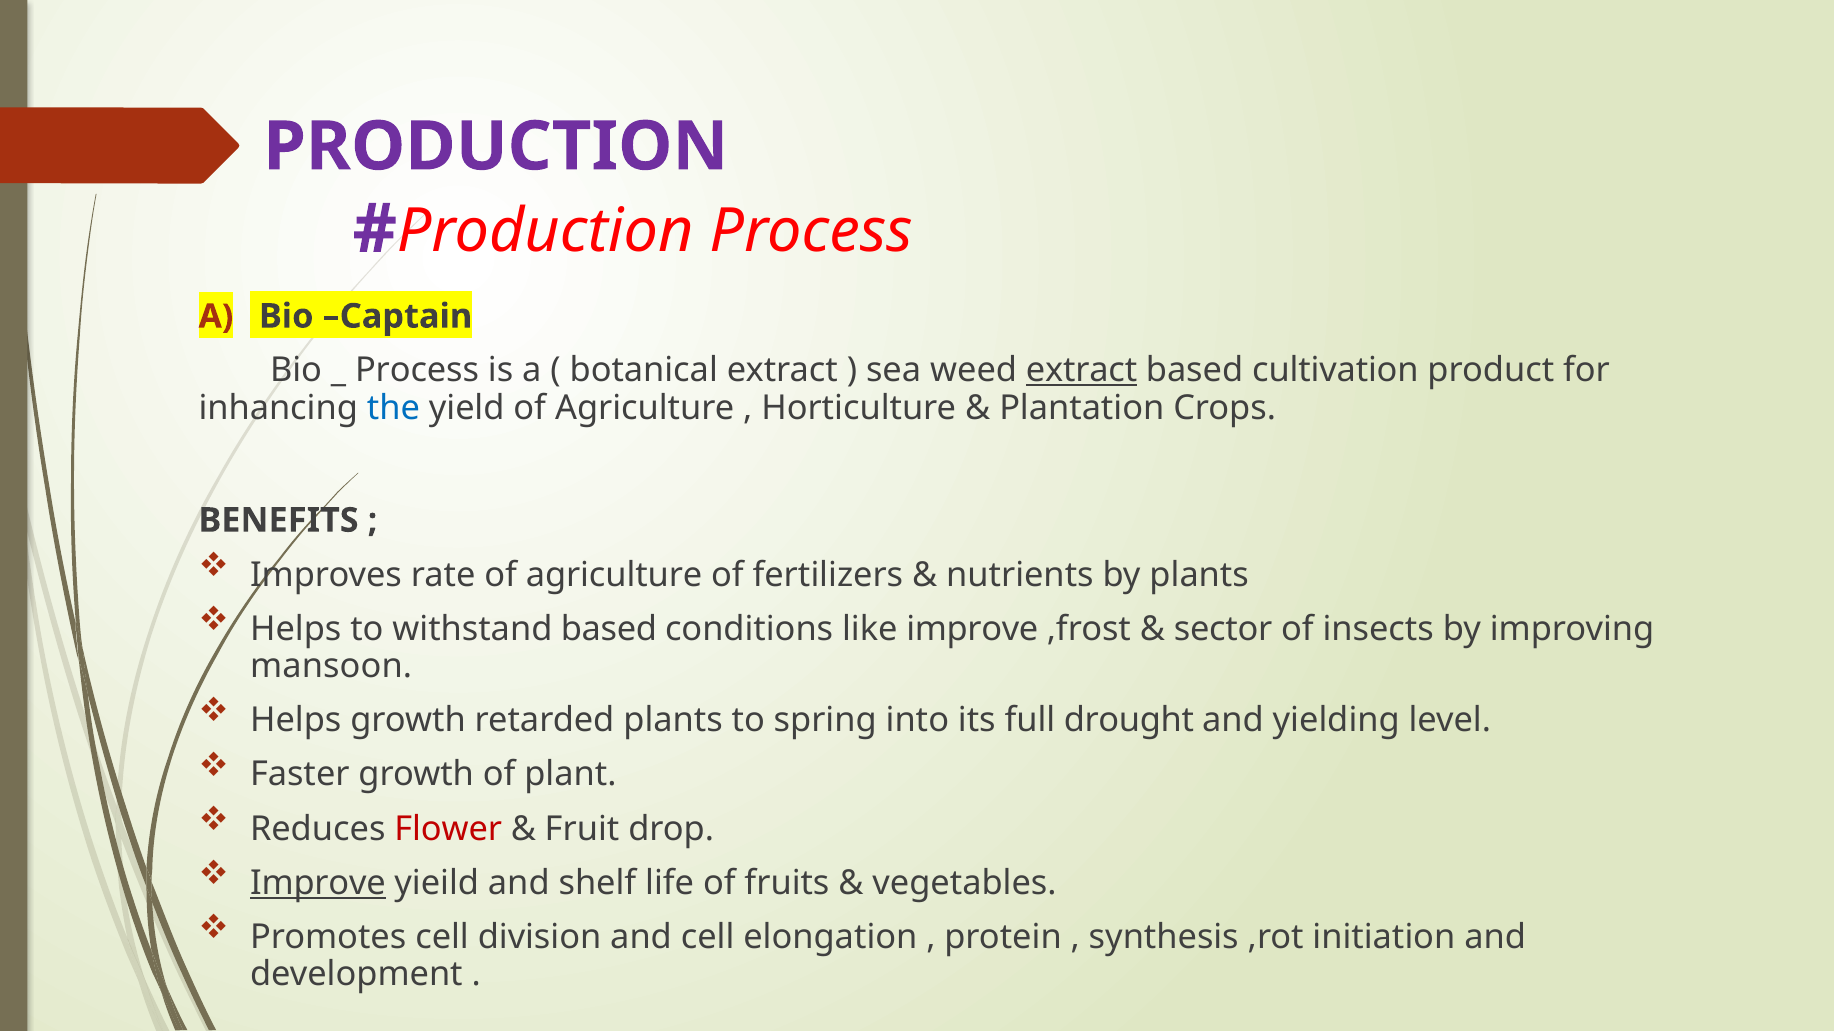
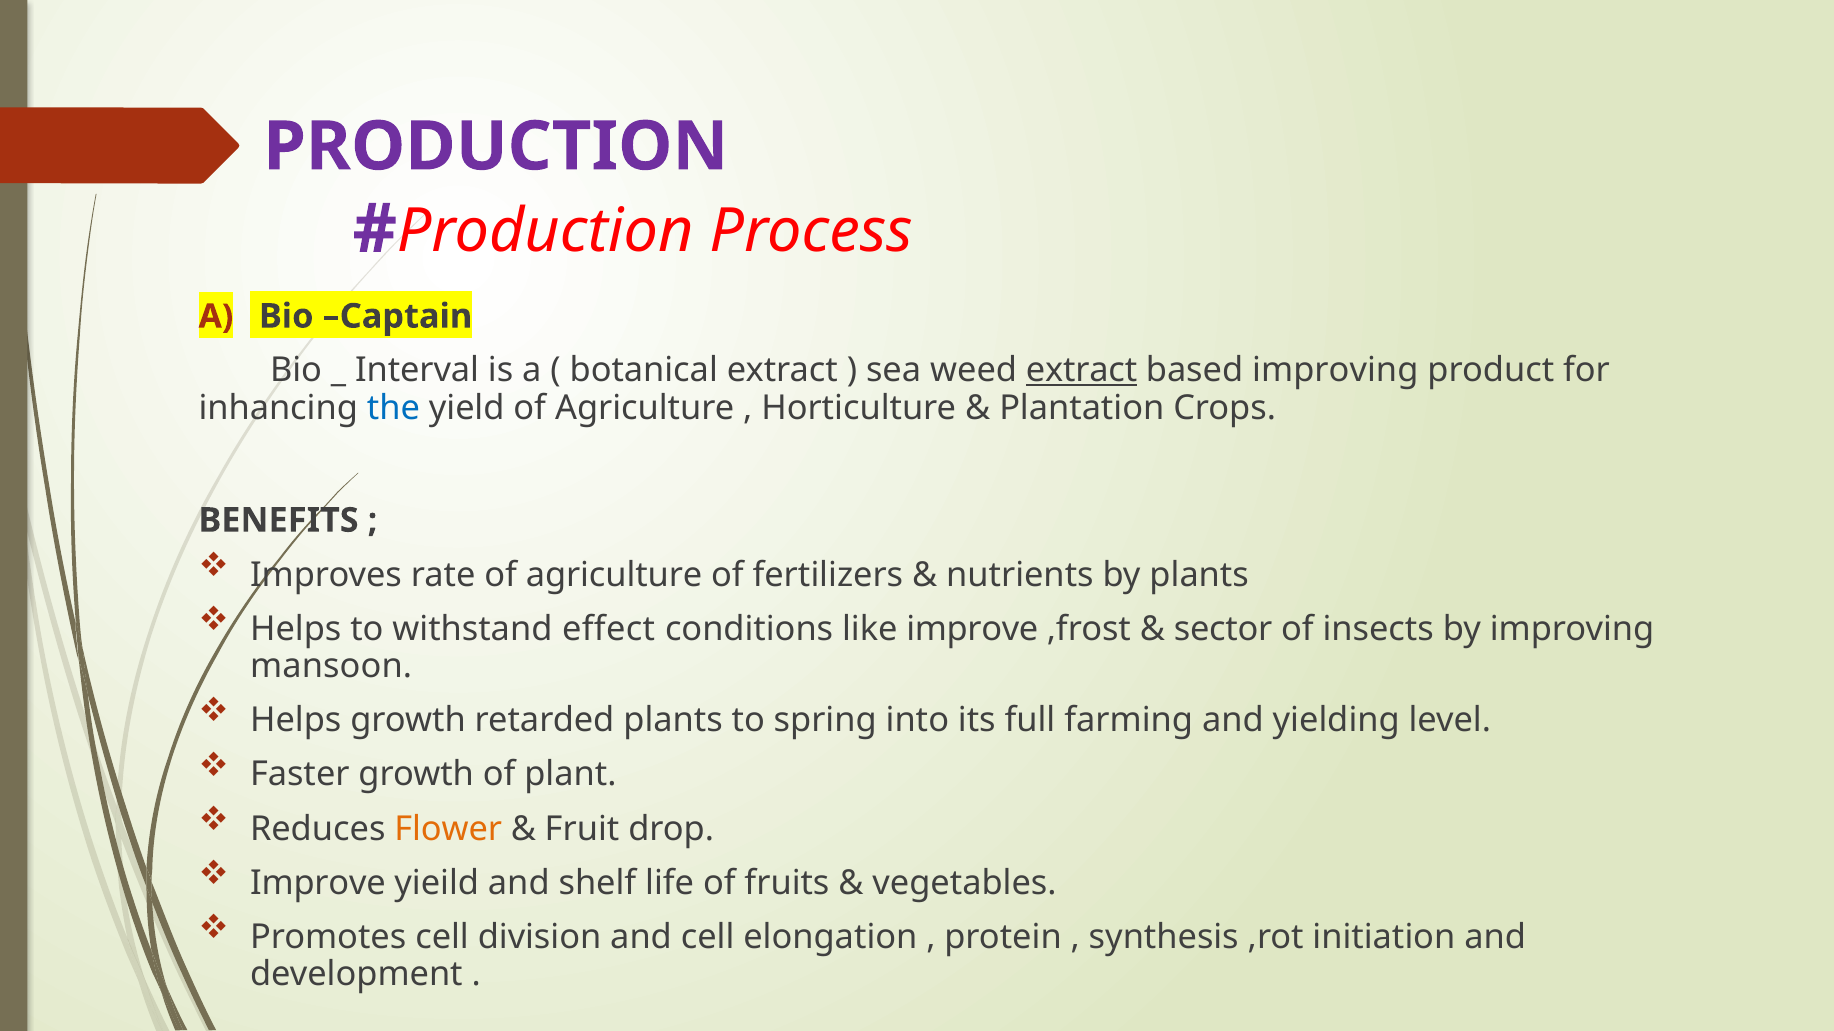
Process at (417, 371): Process -> Interval
based cultivation: cultivation -> improving
withstand based: based -> effect
drought: drought -> farming
Flower colour: red -> orange
Improve at (318, 884) underline: present -> none
